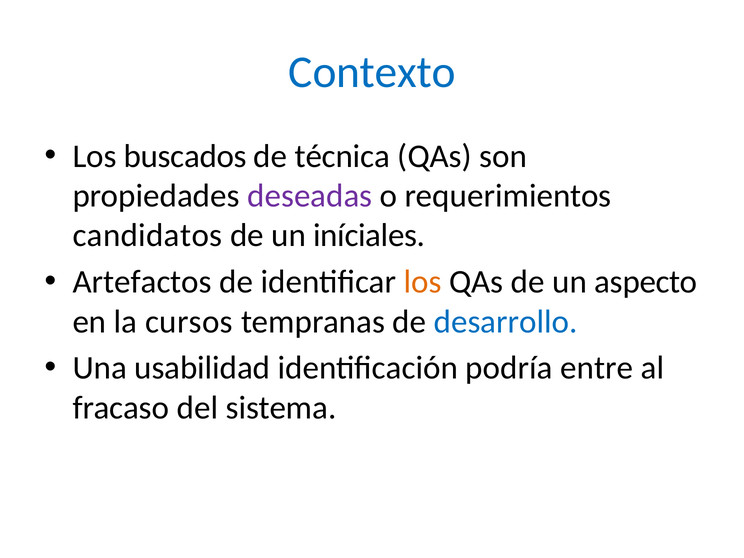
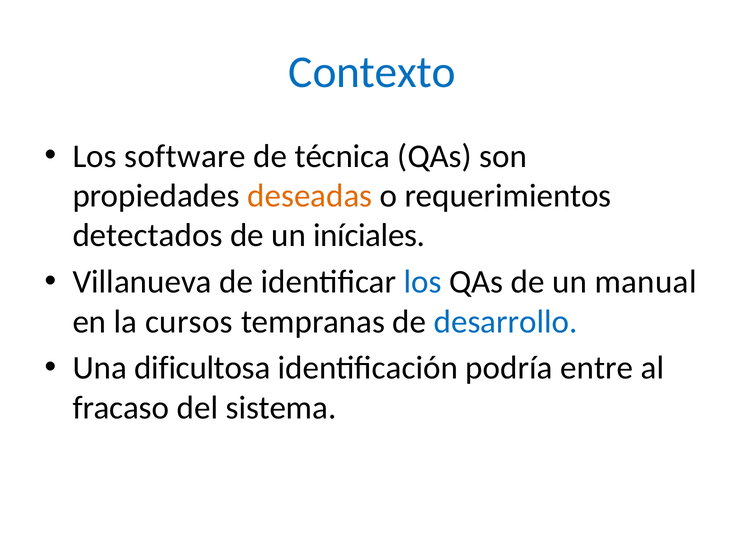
buscados: buscados -> software
deseadas colour: purple -> orange
candidatos: candidatos -> detectados
Artefactos: Artefactos -> Villanueva
los at (423, 282) colour: orange -> blue
aspecto: aspecto -> manual
usabilidad: usabilidad -> dificultosa
